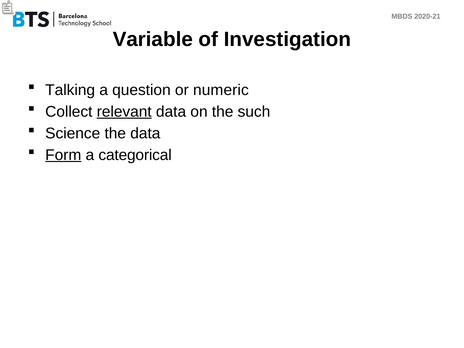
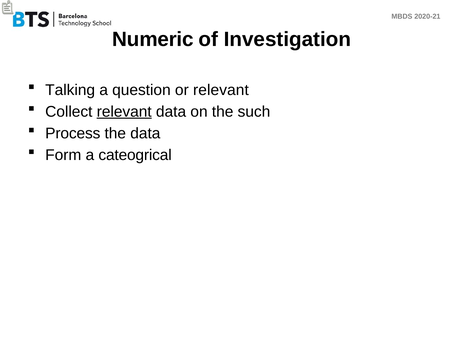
Variable: Variable -> Numeric
or numeric: numeric -> relevant
Science: Science -> Process
Form underline: present -> none
categorical: categorical -> cateogrical
